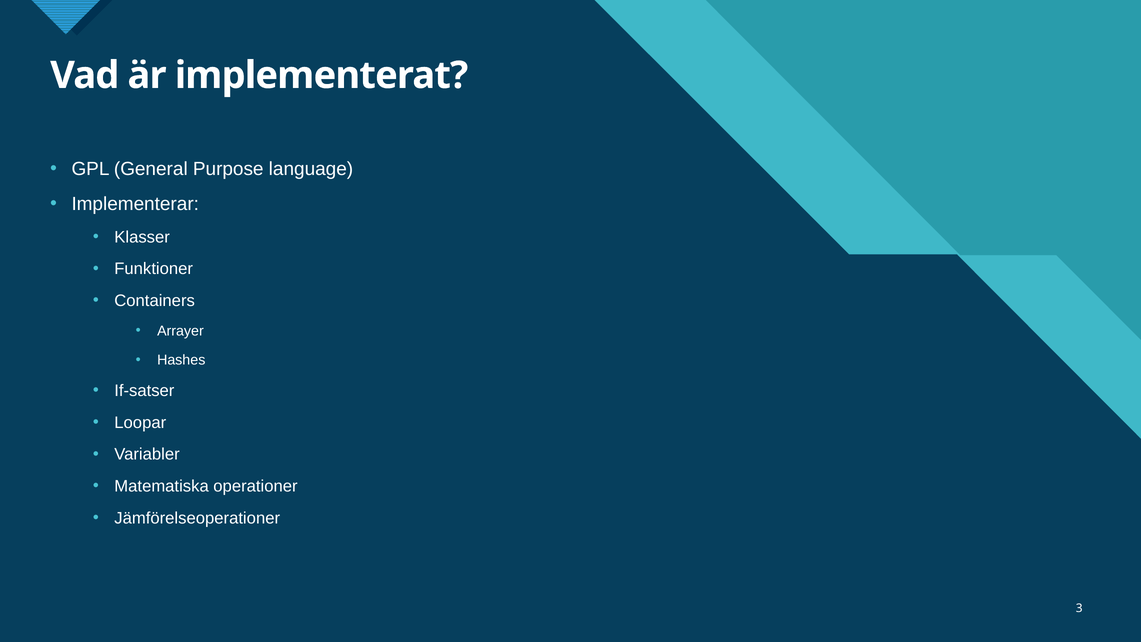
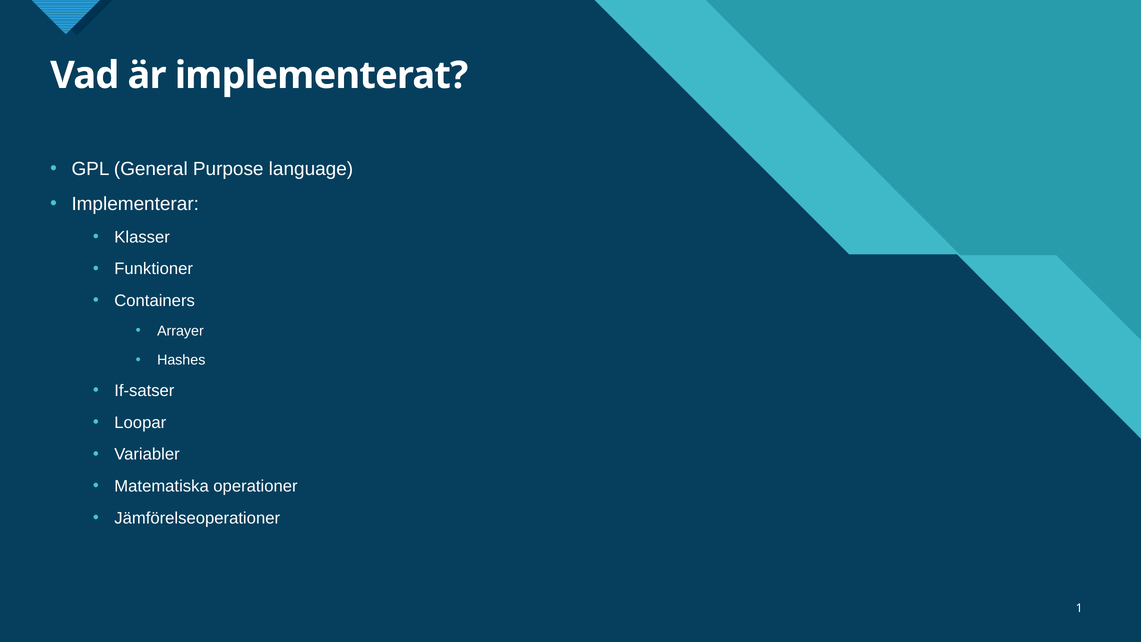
3: 3 -> 1
